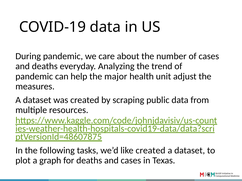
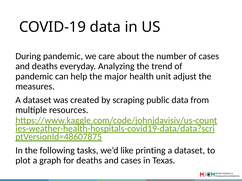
like created: created -> printing
